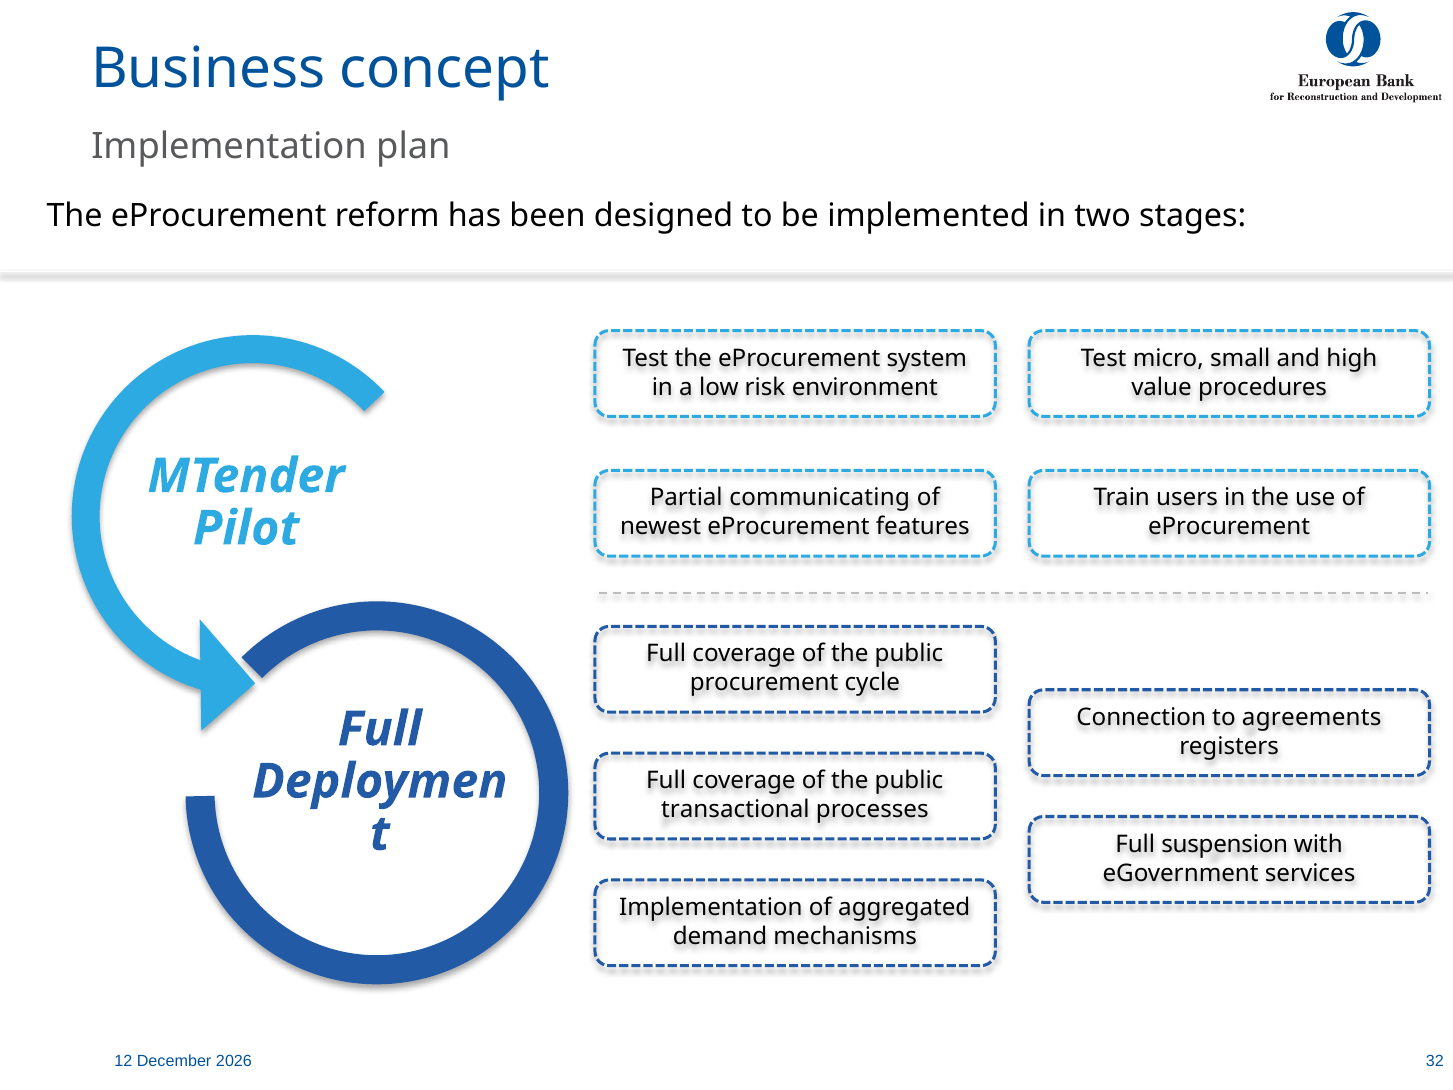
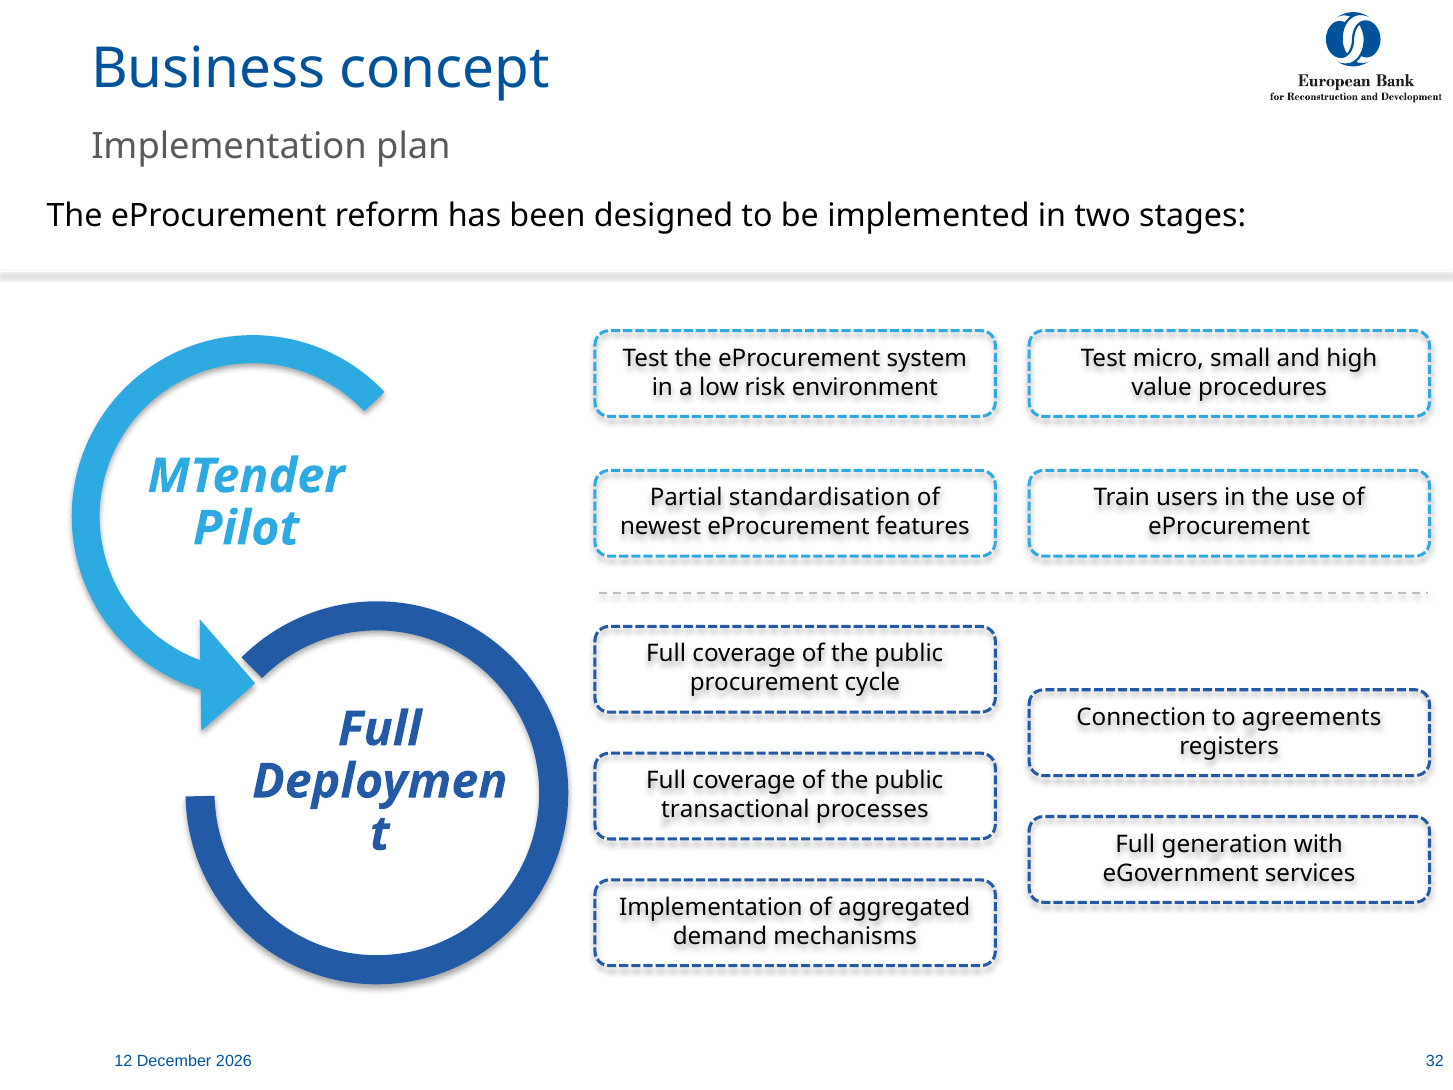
communicating: communicating -> standardisation
suspension: suspension -> generation
